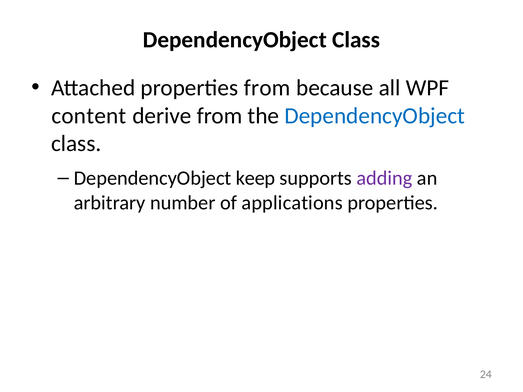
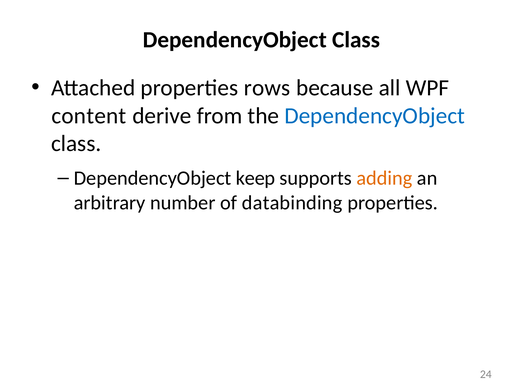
properties from: from -> rows
adding colour: purple -> orange
applications: applications -> databinding
